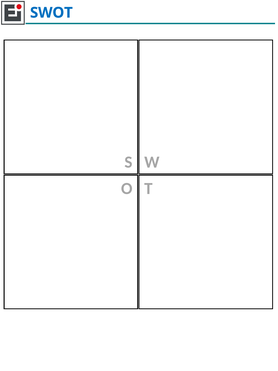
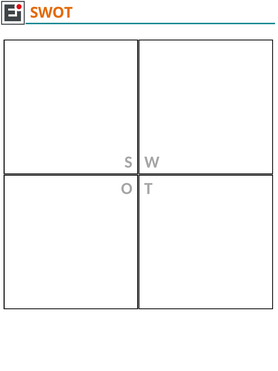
SWOT colour: blue -> orange
